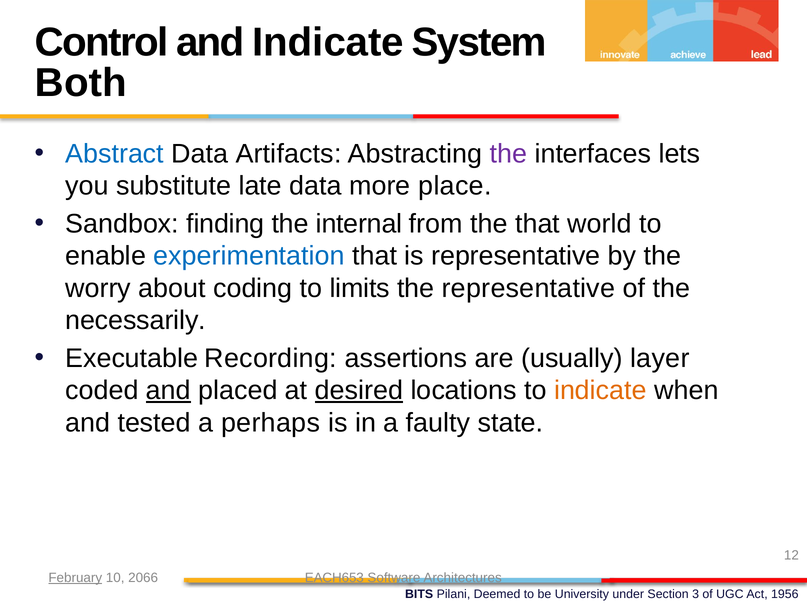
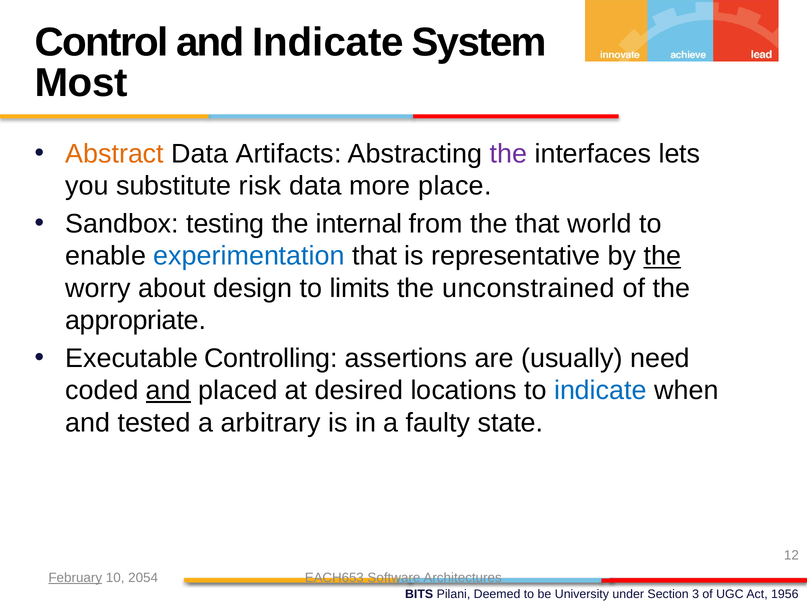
Both: Both -> Most
Abstract colour: blue -> orange
late: late -> risk
finding: finding -> testing
the at (662, 256) underline: none -> present
coding: coding -> design
the representative: representative -> unconstrained
necessarily: necessarily -> appropriate
Recording: Recording -> Controlling
layer: layer -> need
desired underline: present -> none
indicate at (600, 391) colour: orange -> blue
perhaps: perhaps -> arbitrary
2066: 2066 -> 2054
